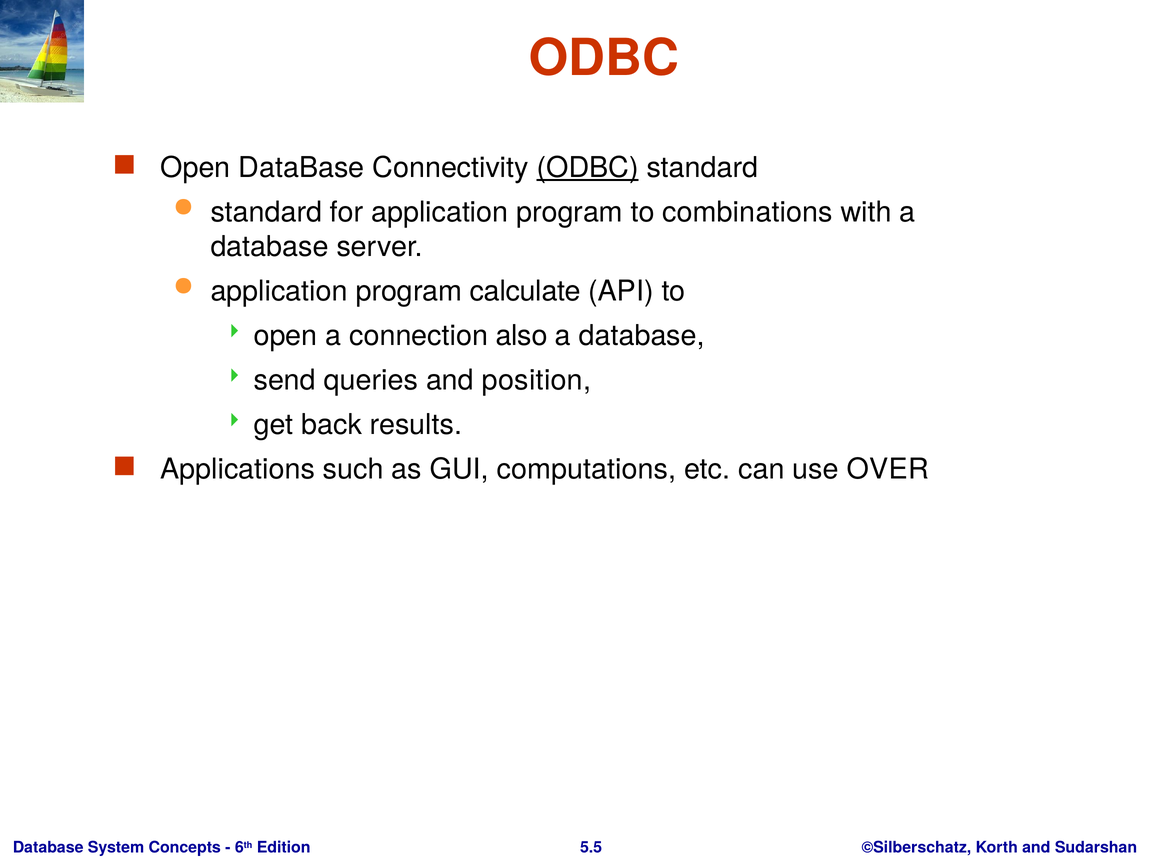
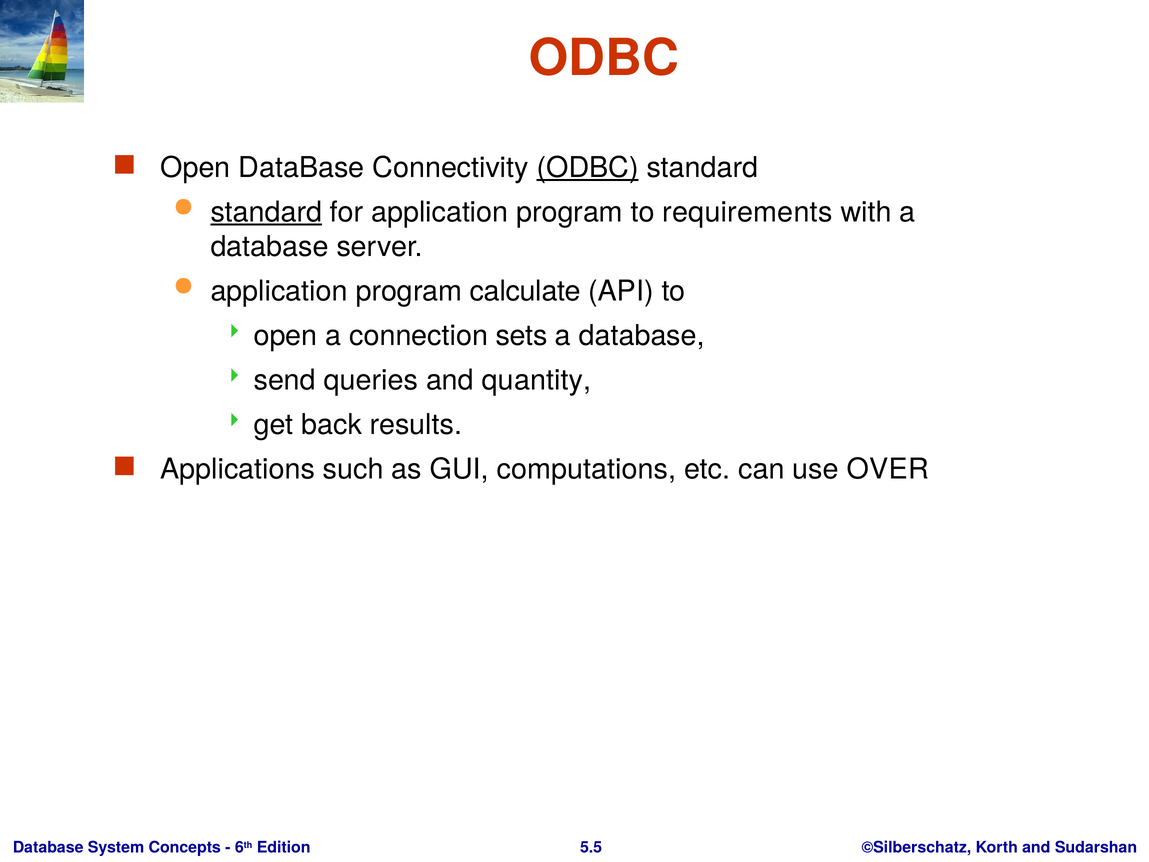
standard at (266, 212) underline: none -> present
combinations: combinations -> requirements
also: also -> sets
position: position -> quantity
